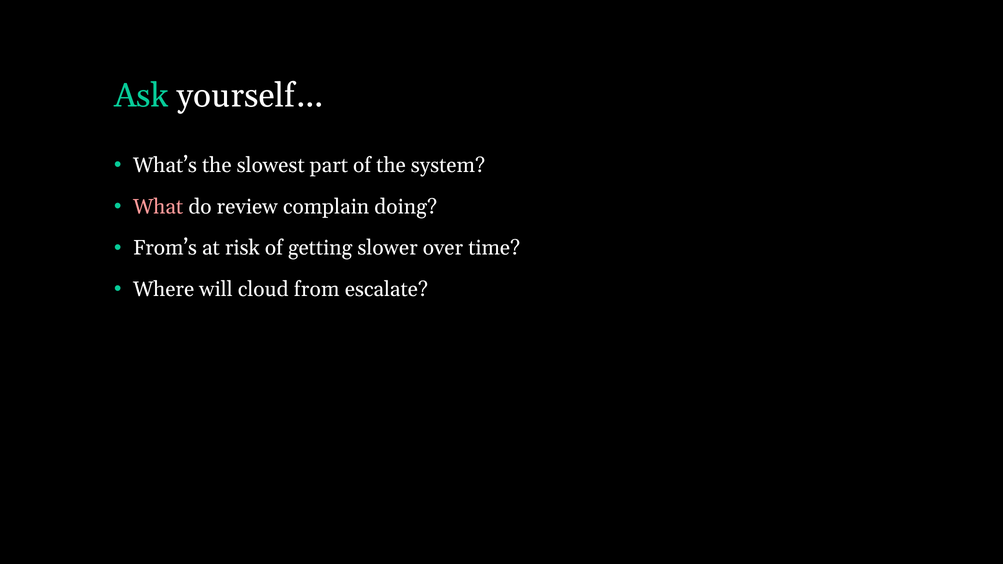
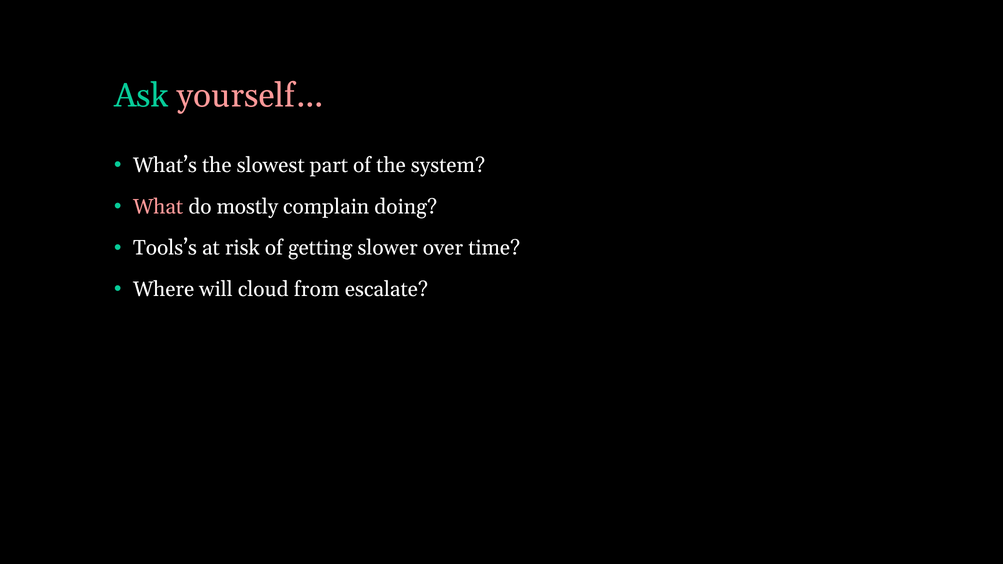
yourself… colour: white -> pink
review: review -> mostly
From’s: From’s -> Tools’s
